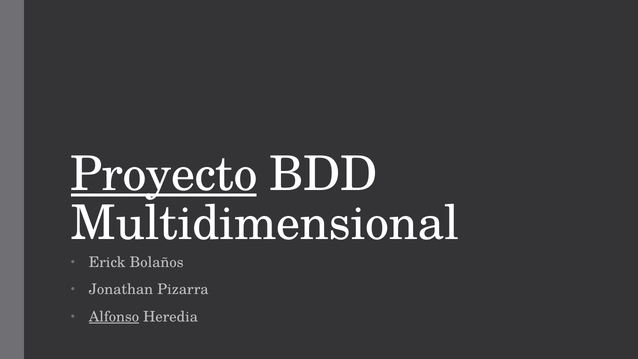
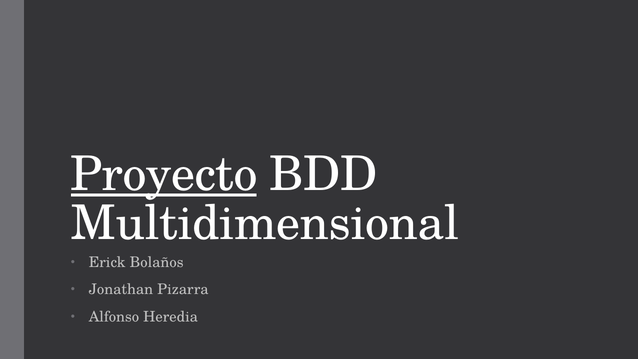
Alfonso underline: present -> none
